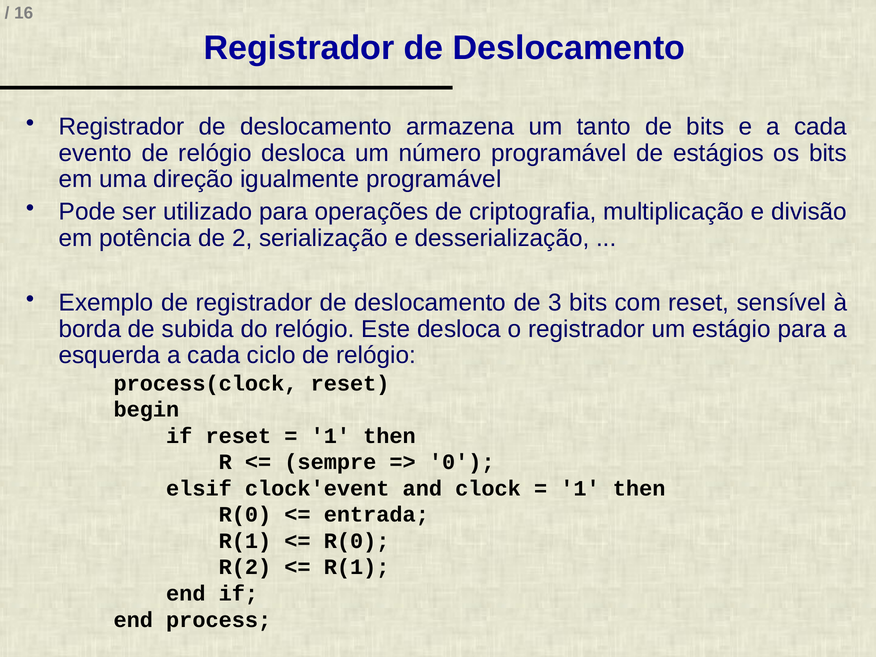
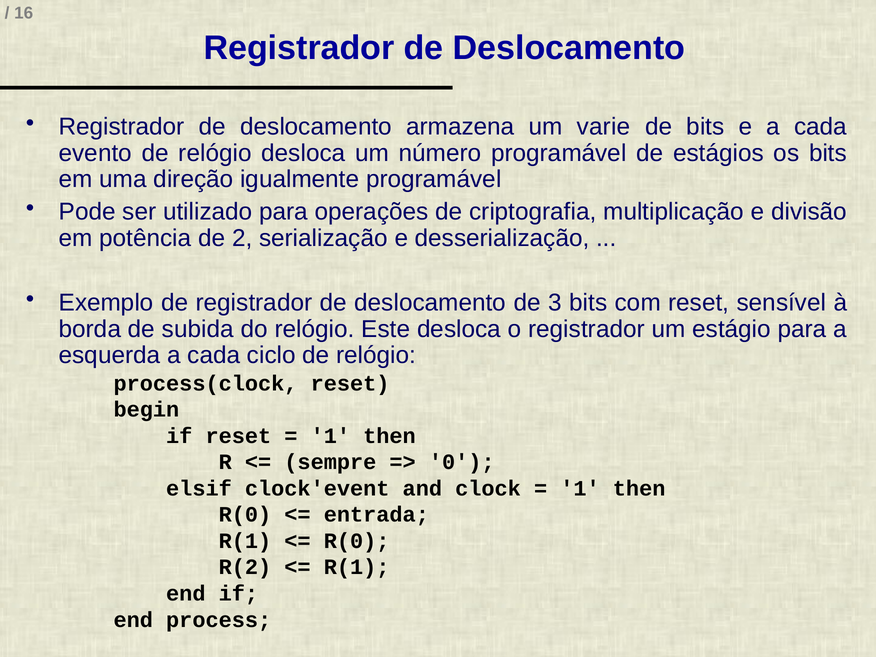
tanto: tanto -> varie
